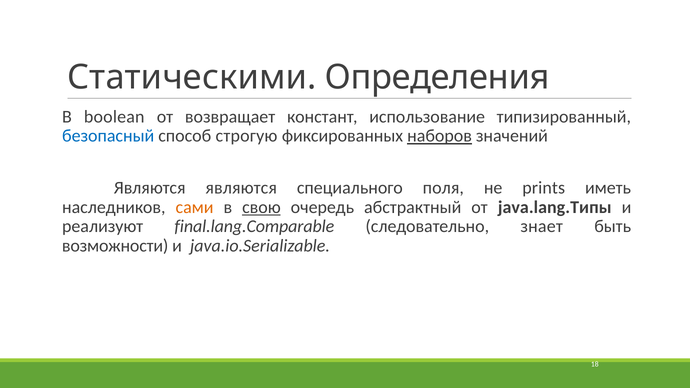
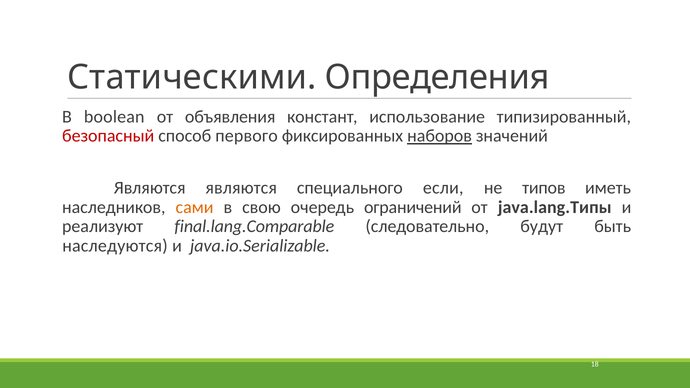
возвращает: возвращает -> объявления
безопасный colour: blue -> red
строгую: строгую -> первого
поля: поля -> если
prints: prints -> типов
свою underline: present -> none
абстрактный: абстрактный -> ограничений
знает: знает -> будут
возможности: возможности -> наследуются
